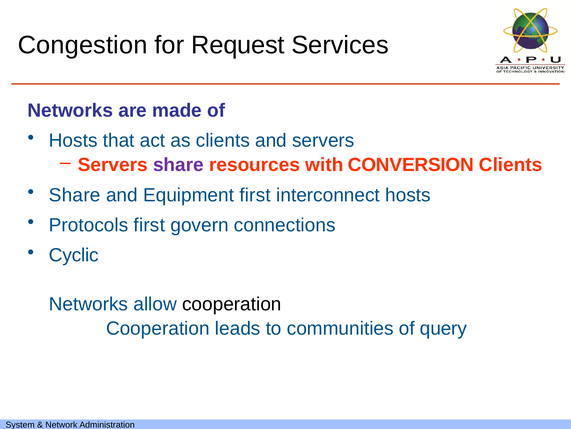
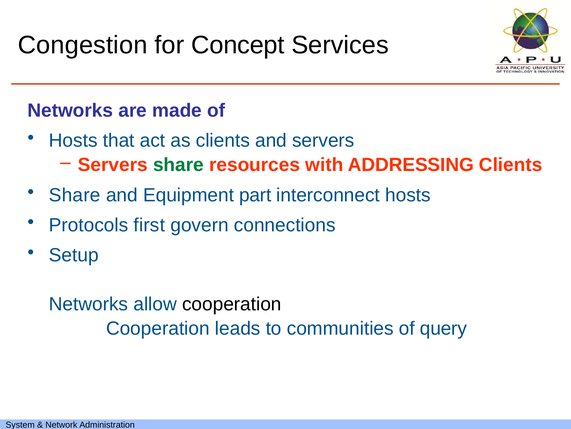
Request: Request -> Concept
share at (178, 165) colour: purple -> green
CONVERSION: CONVERSION -> ADDRESSING
Equipment first: first -> part
Cyclic: Cyclic -> Setup
